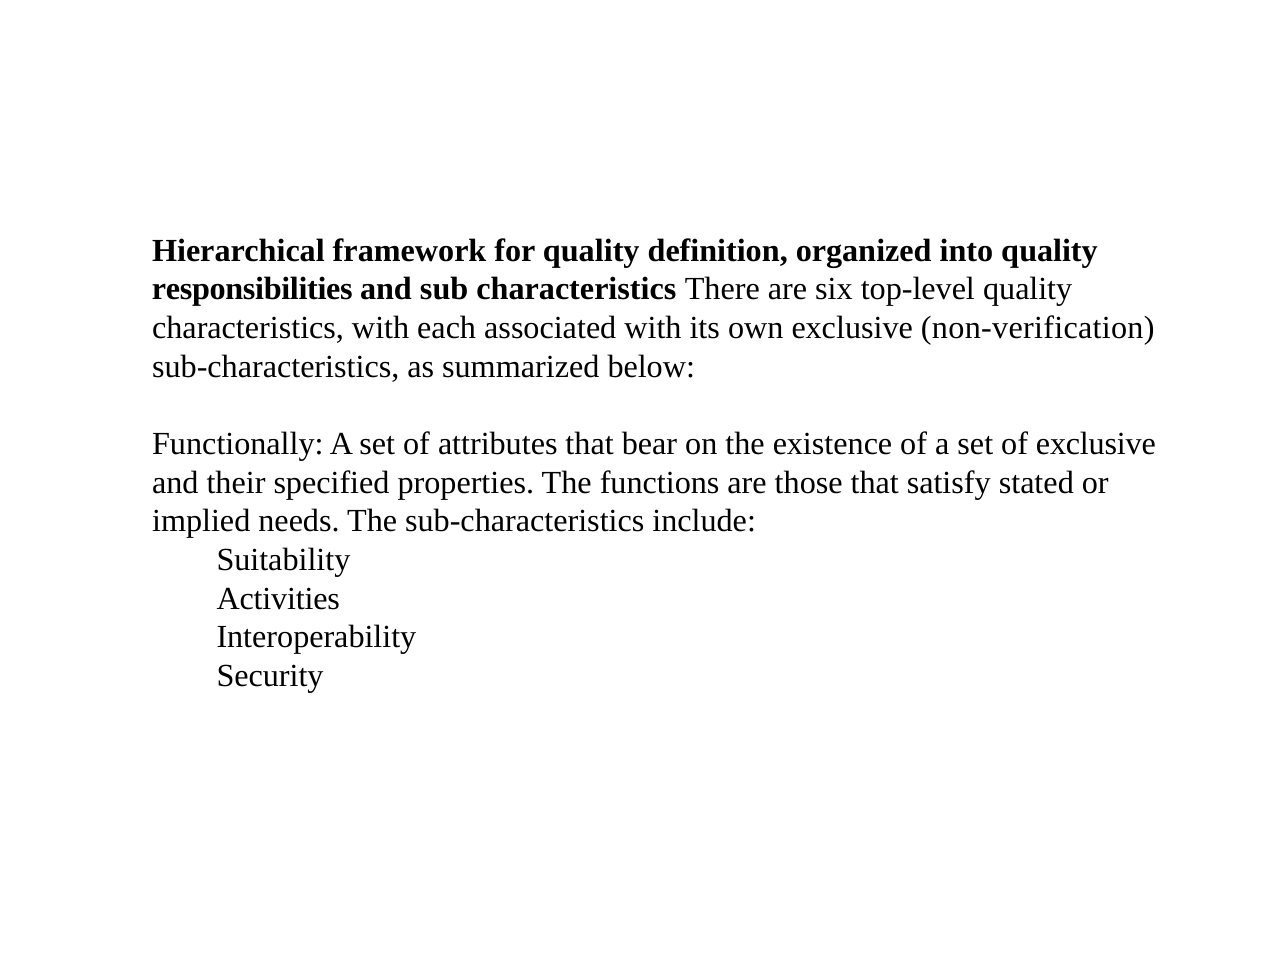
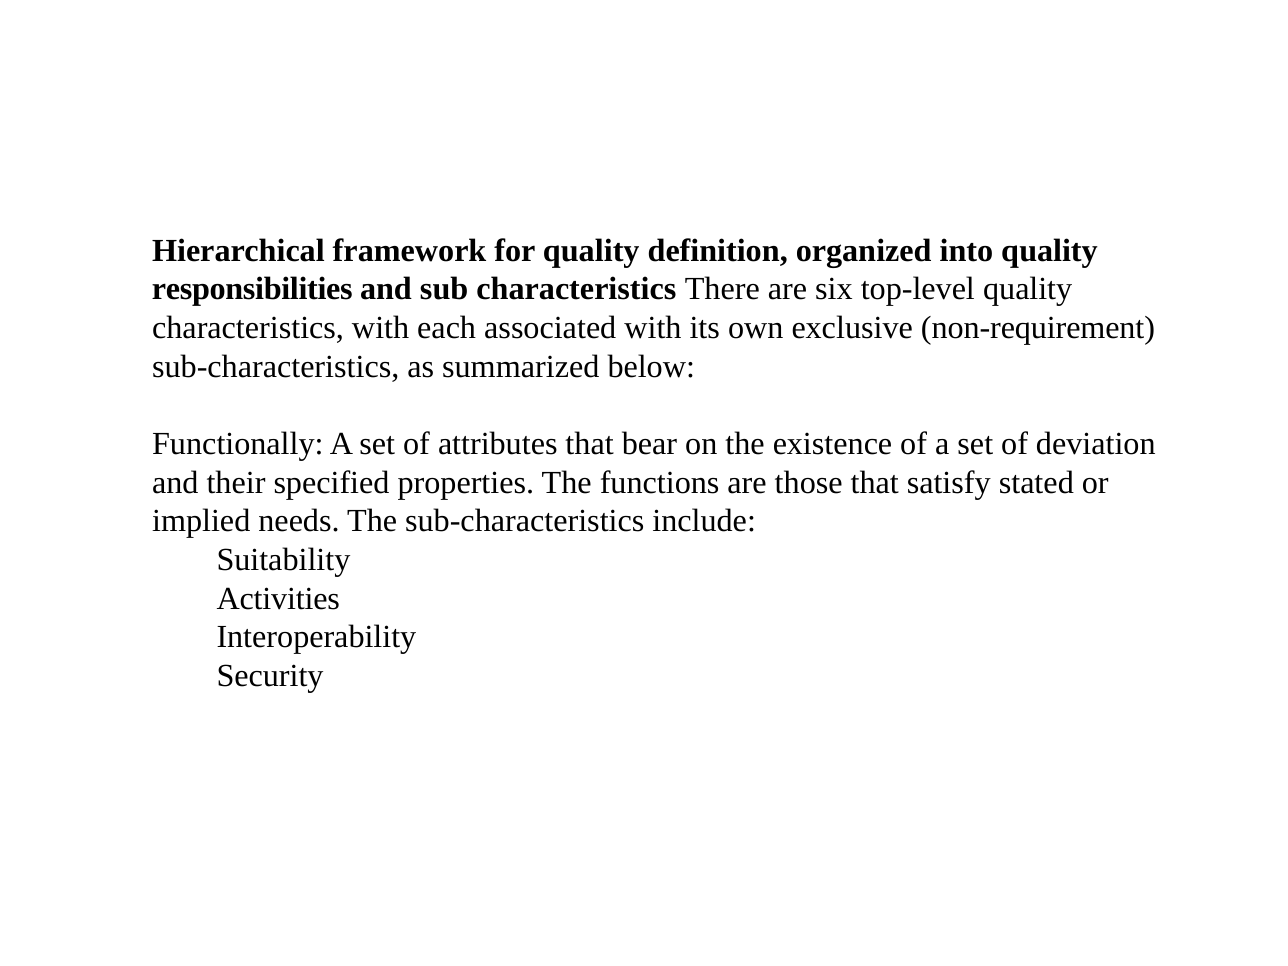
non-verification: non-verification -> non-requirement
of exclusive: exclusive -> deviation
